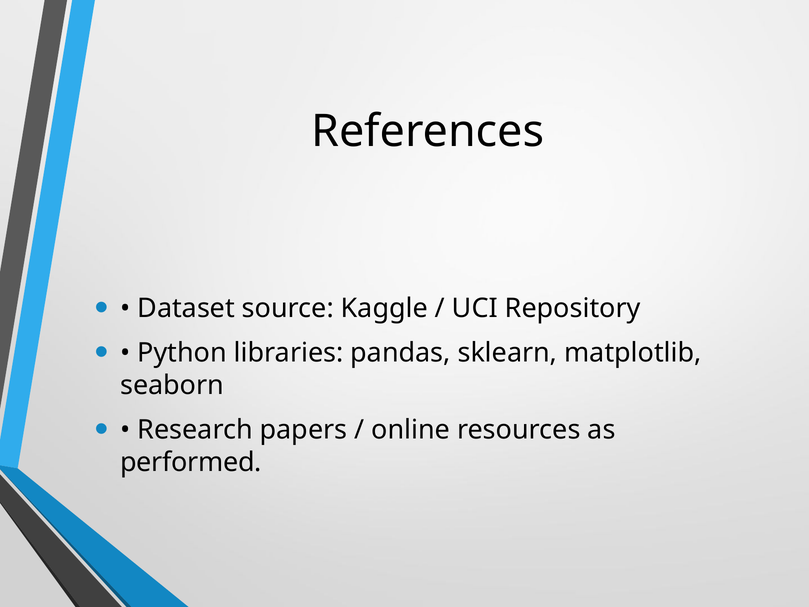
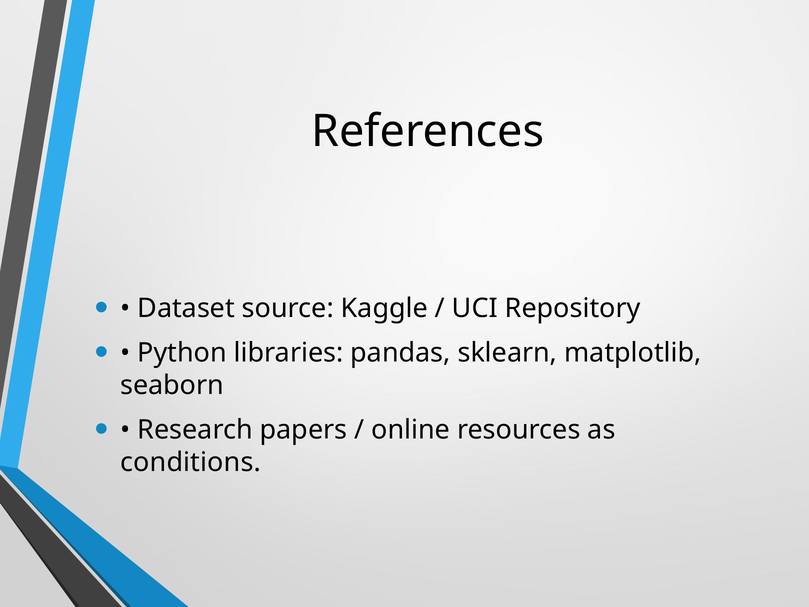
performed: performed -> conditions
